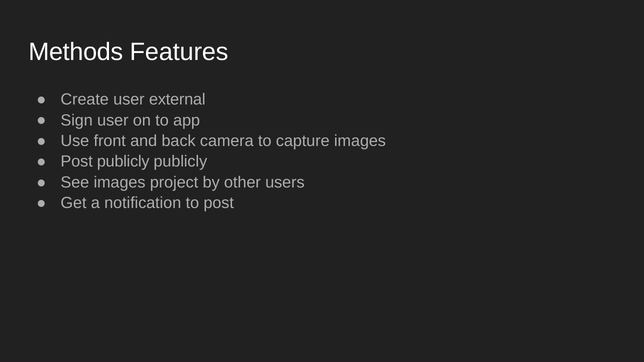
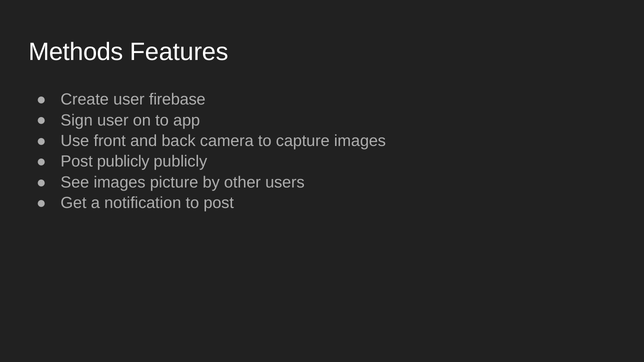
external: external -> firebase
project: project -> picture
